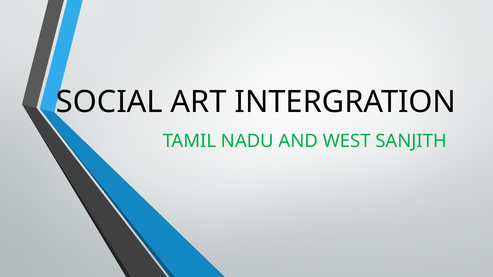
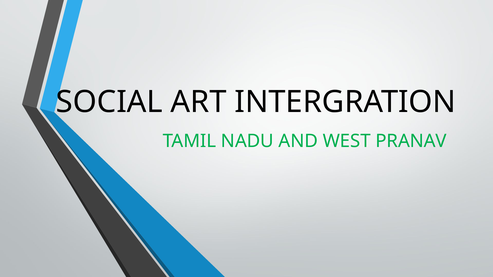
SANJITH: SANJITH -> PRANAV
